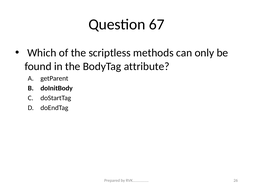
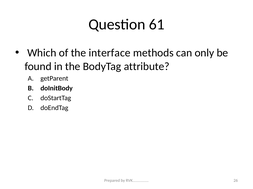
67: 67 -> 61
scriptless: scriptless -> interface
